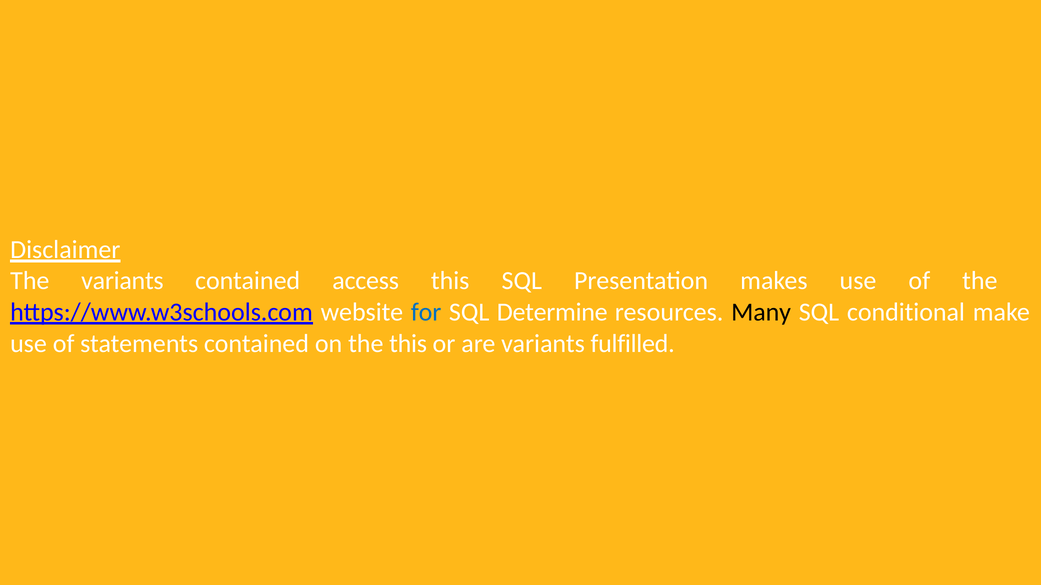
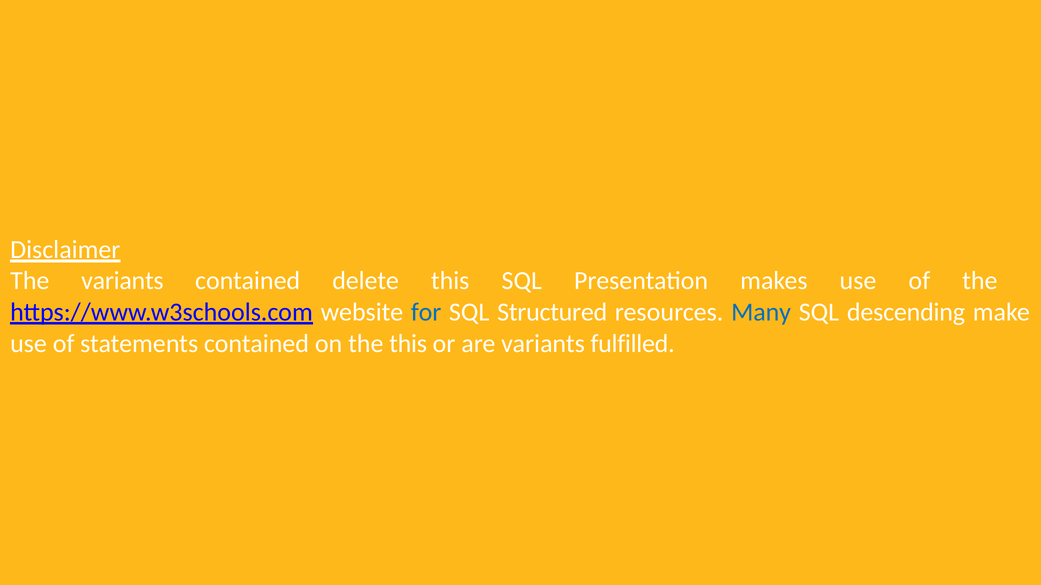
access: access -> delete
Determine: Determine -> Structured
Many colour: black -> blue
conditional: conditional -> descending
